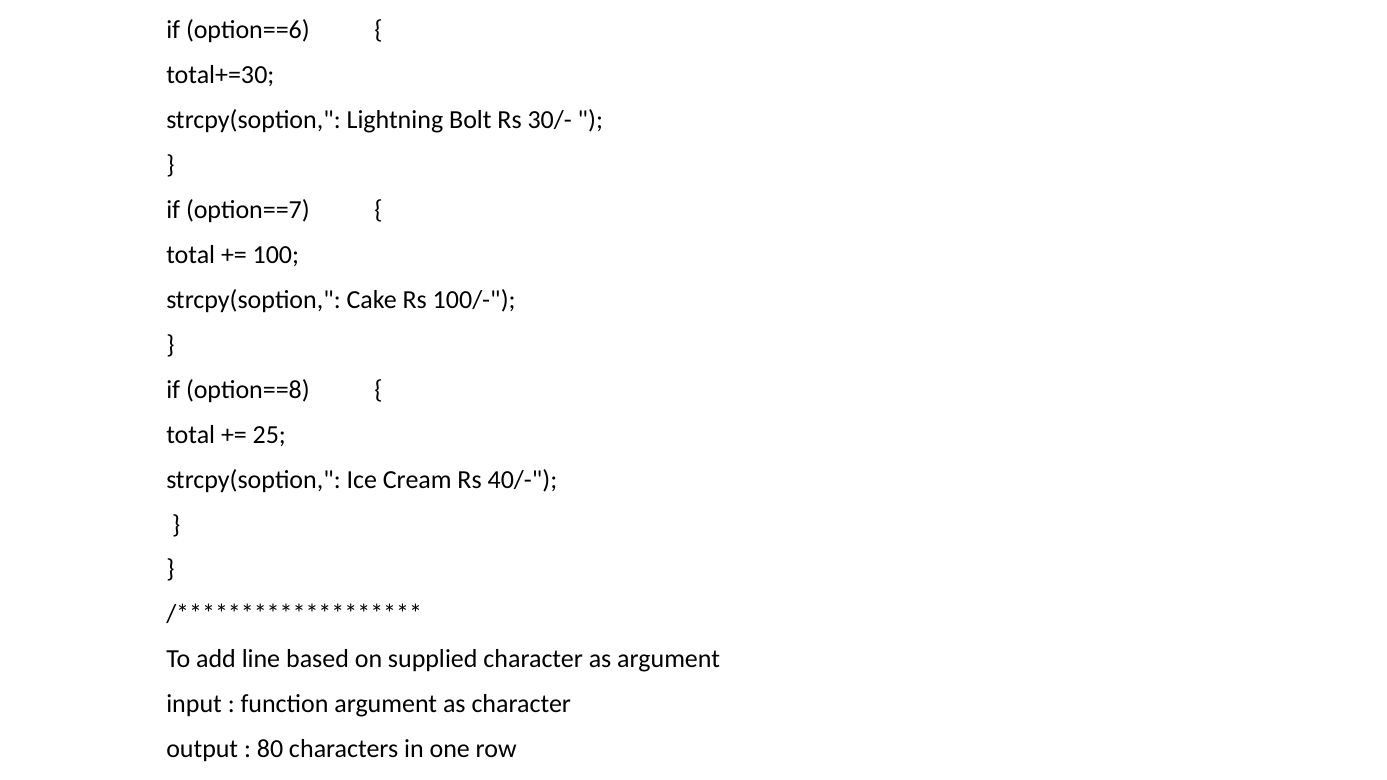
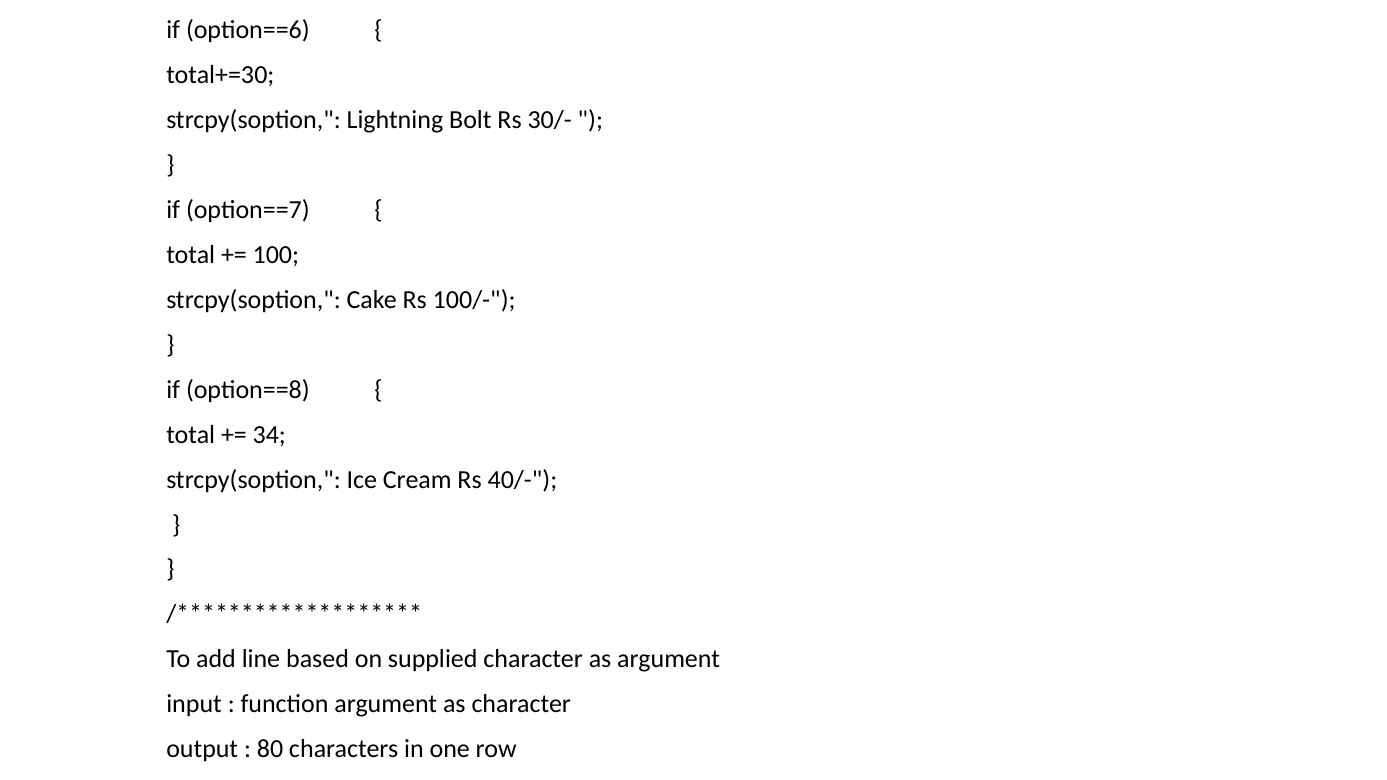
25: 25 -> 34
